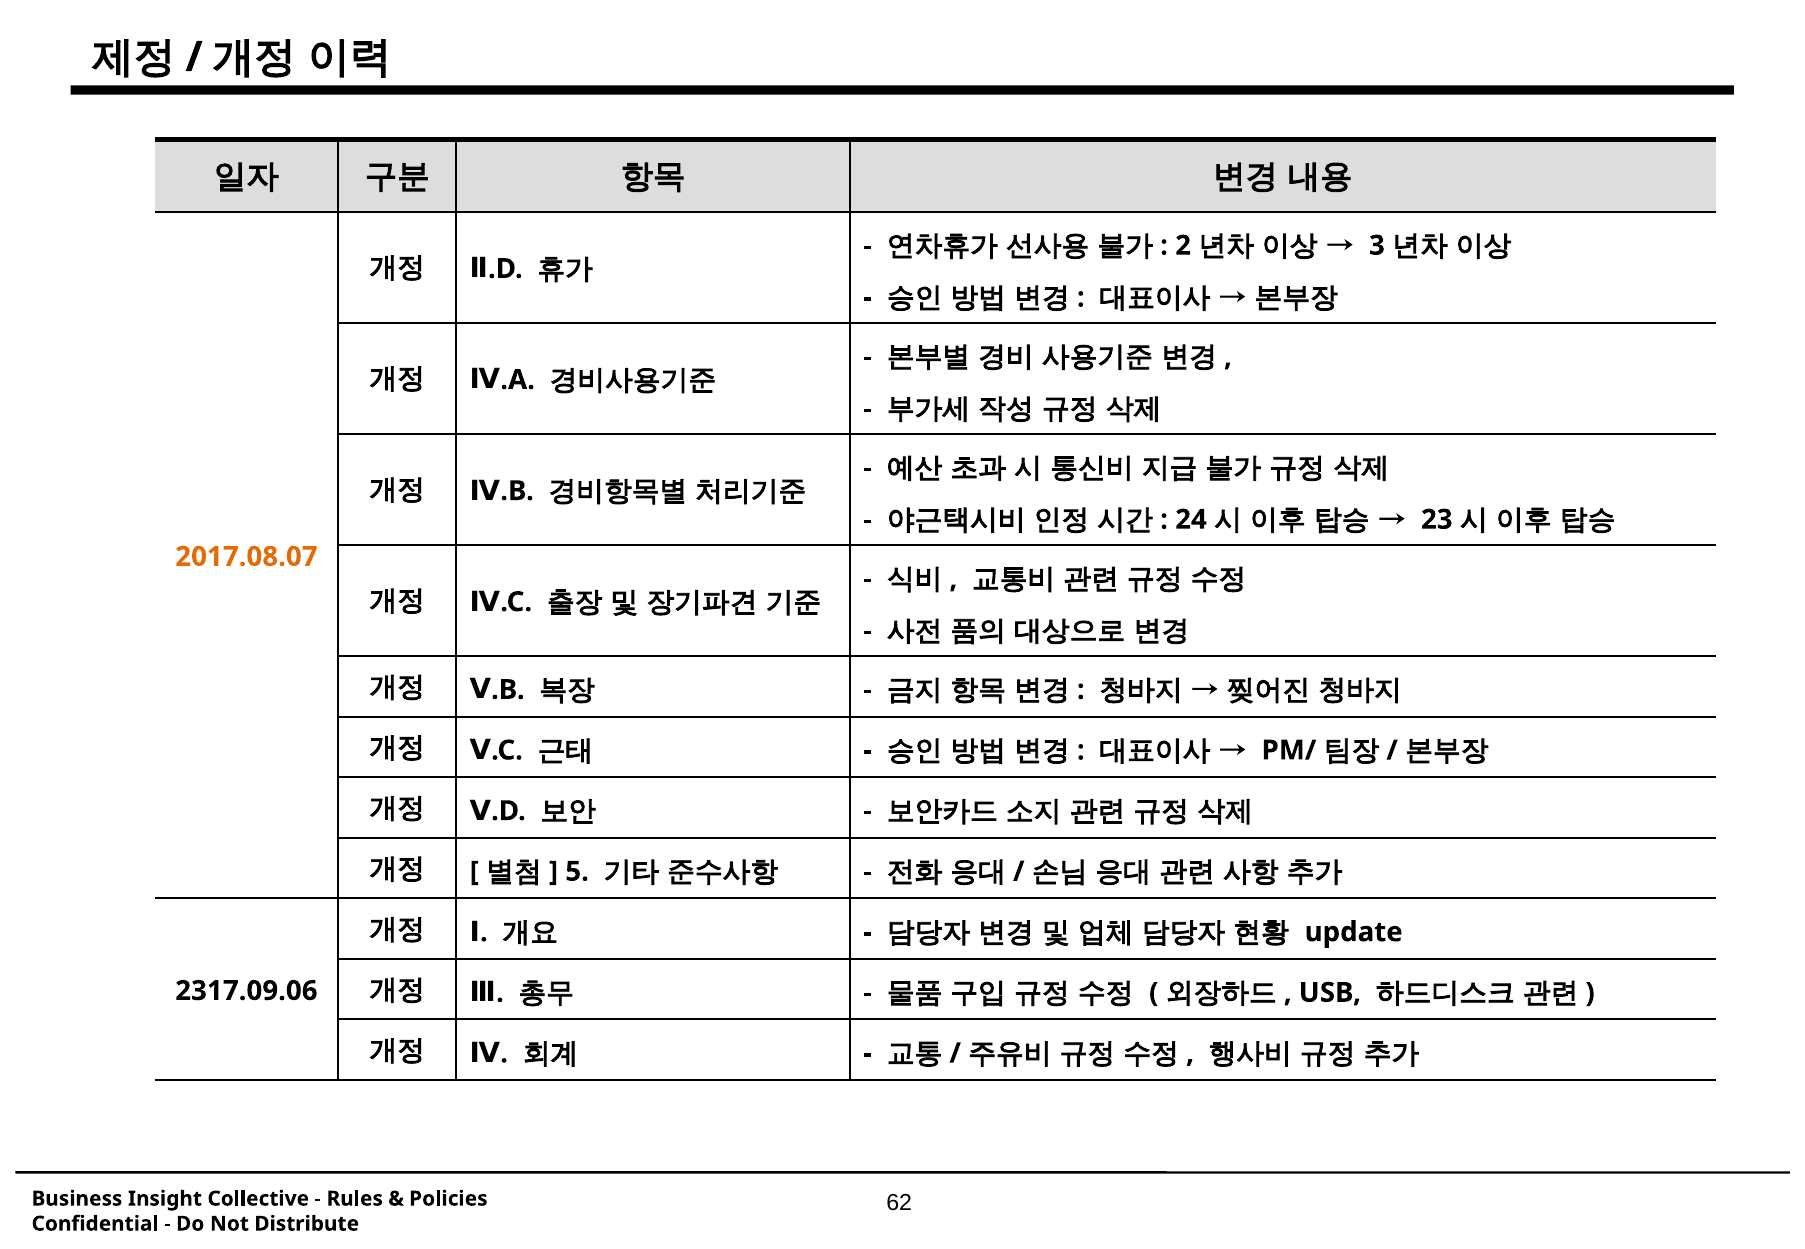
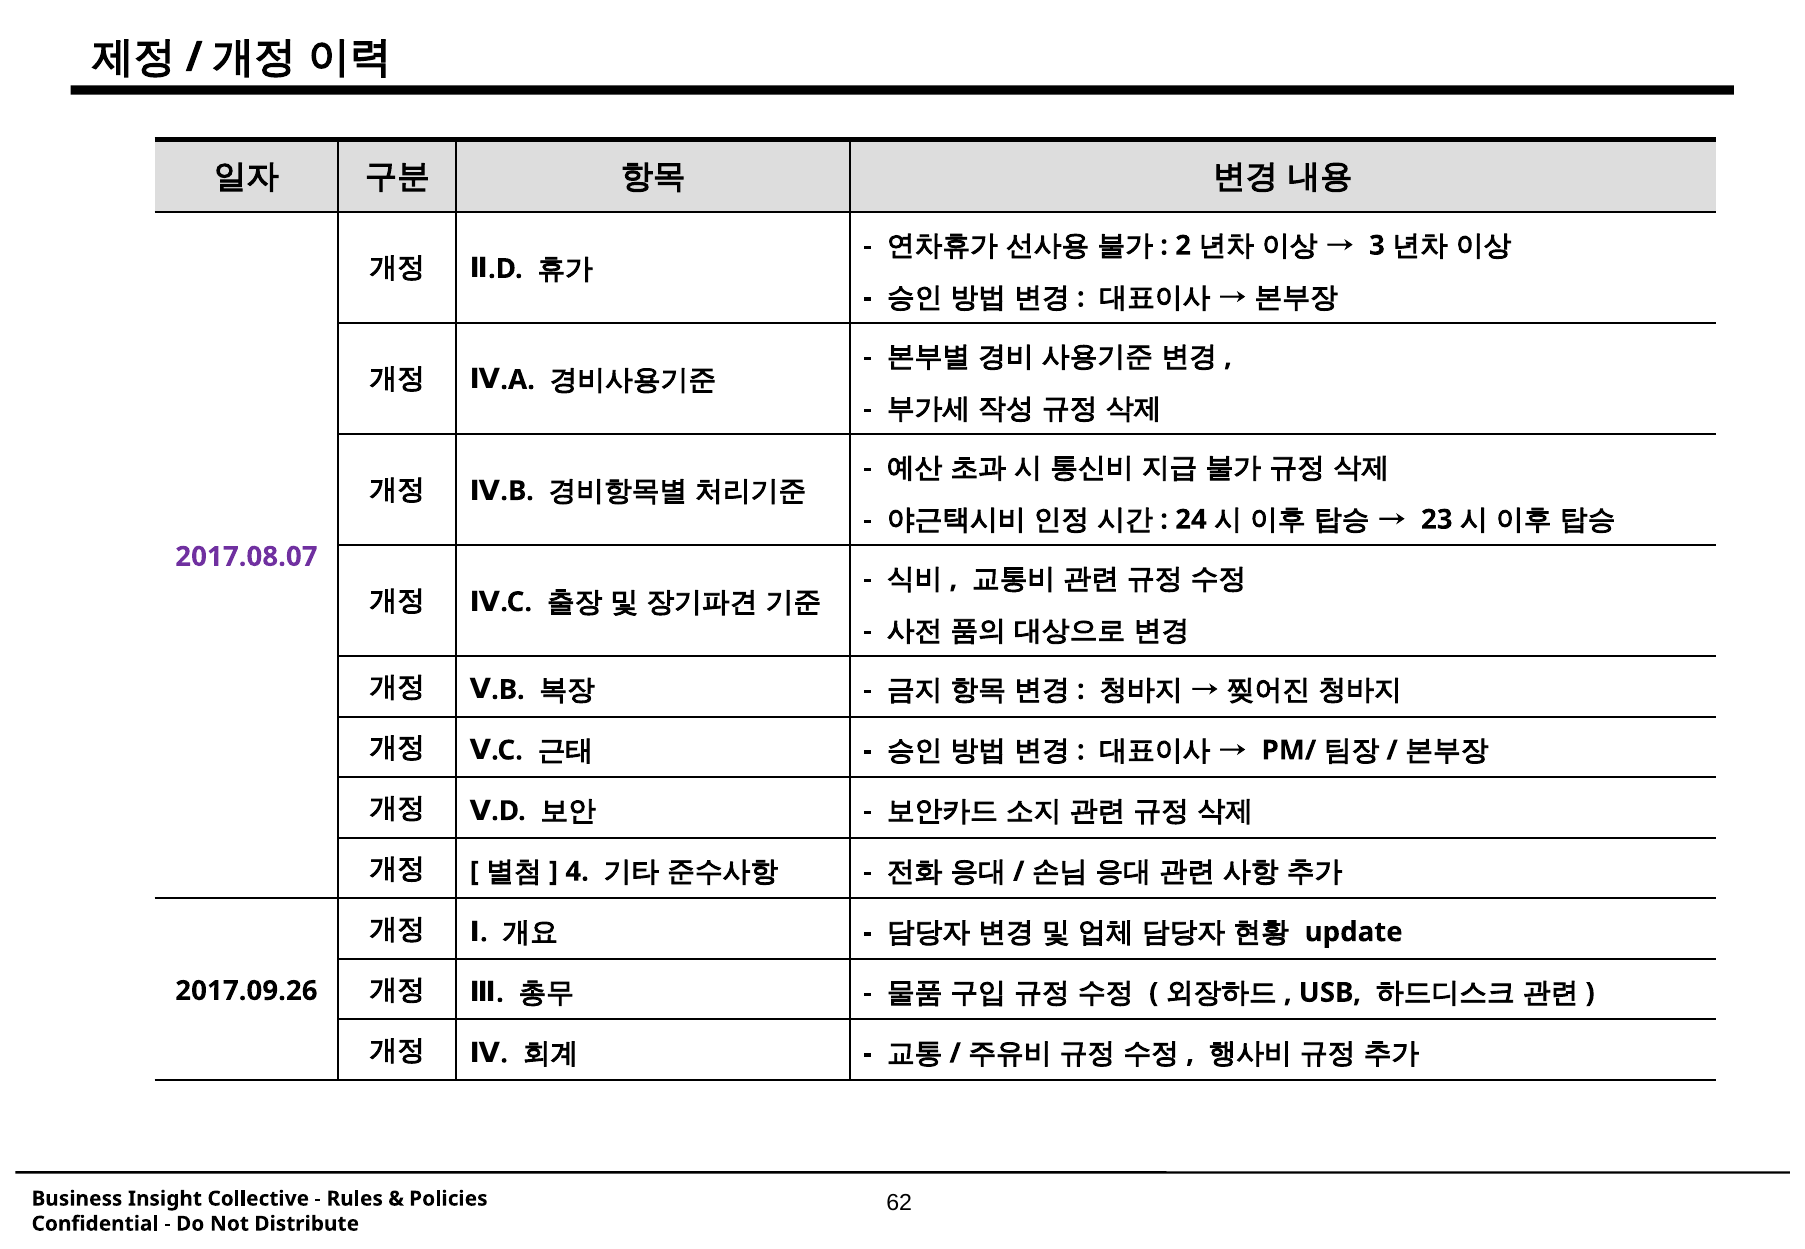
2017.08.07 colour: orange -> purple
5: 5 -> 4
2317.09.06: 2317.09.06 -> 2017.09.26
